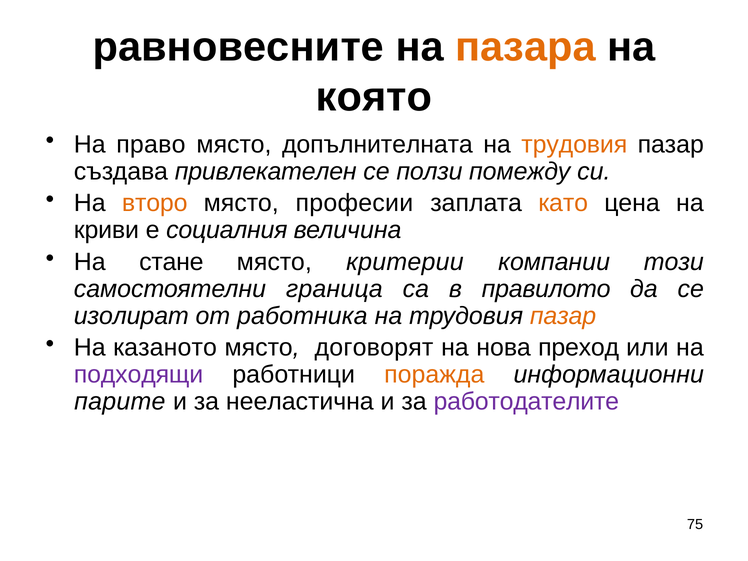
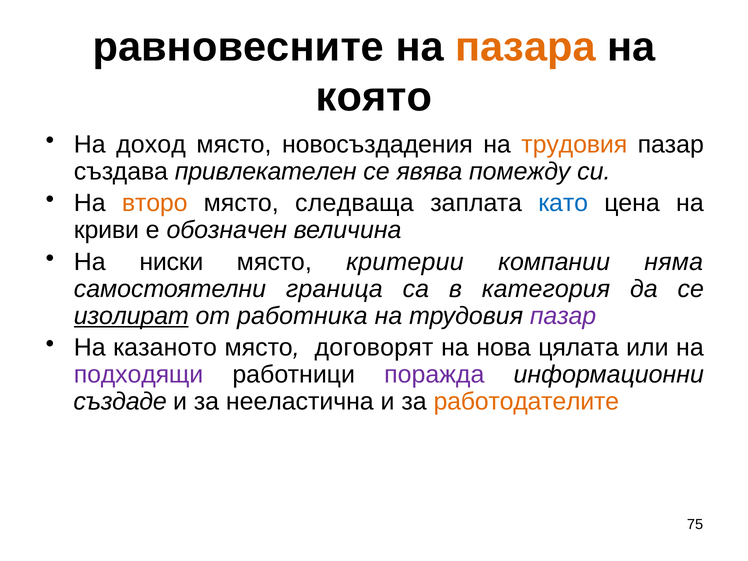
право: право -> доход
допълнителната: допълнителната -> новосъздадения
ползи: ползи -> явява
професии: професии -> следваща
като colour: orange -> blue
социалния: социалния -> обозначен
стане: стане -> ниски
този: този -> няма
правилото: правилото -> категория
изолират underline: none -> present
пазар at (563, 316) colour: orange -> purple
преход: преход -> цялата
поражда colour: orange -> purple
парите: парите -> създаде
работодателите colour: purple -> orange
